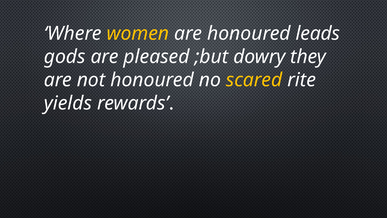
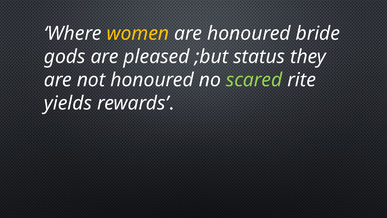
leads: leads -> bride
dowry: dowry -> status
scared colour: yellow -> light green
